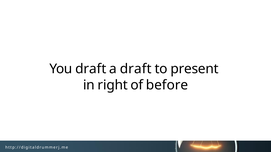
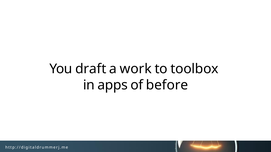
a draft: draft -> work
present: present -> toolbox
right: right -> apps
